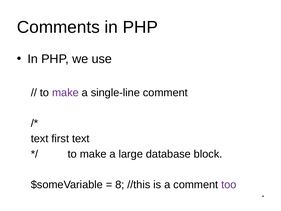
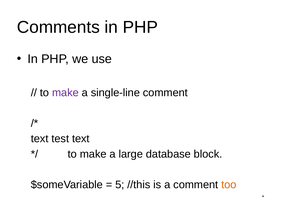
first: first -> test
8: 8 -> 5
too colour: purple -> orange
